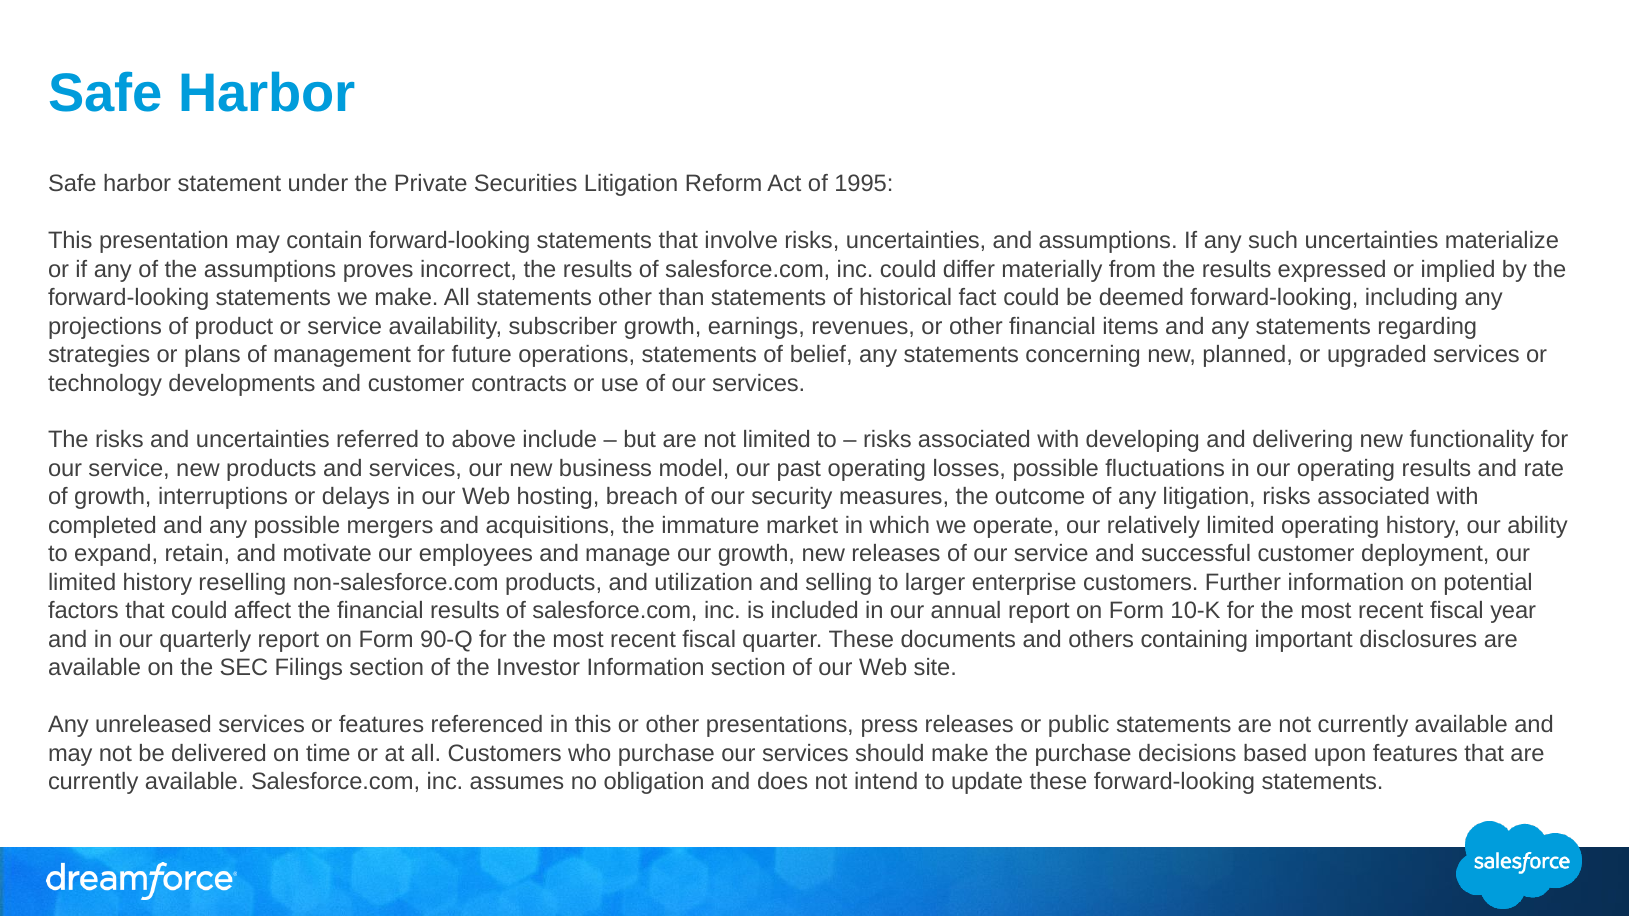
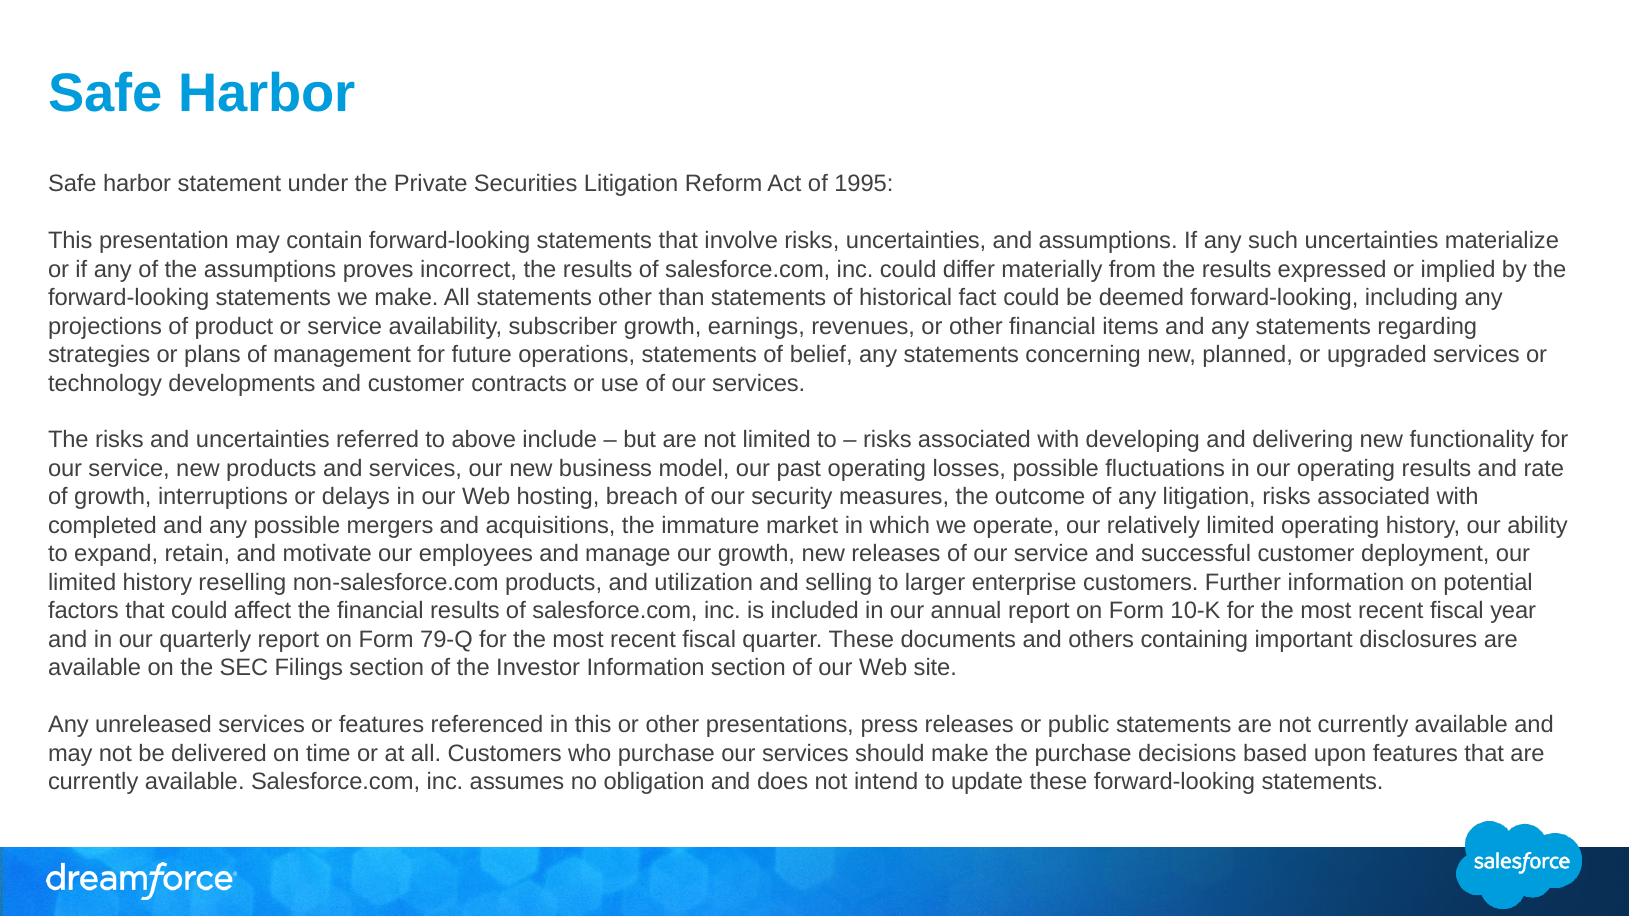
90-Q: 90-Q -> 79-Q
